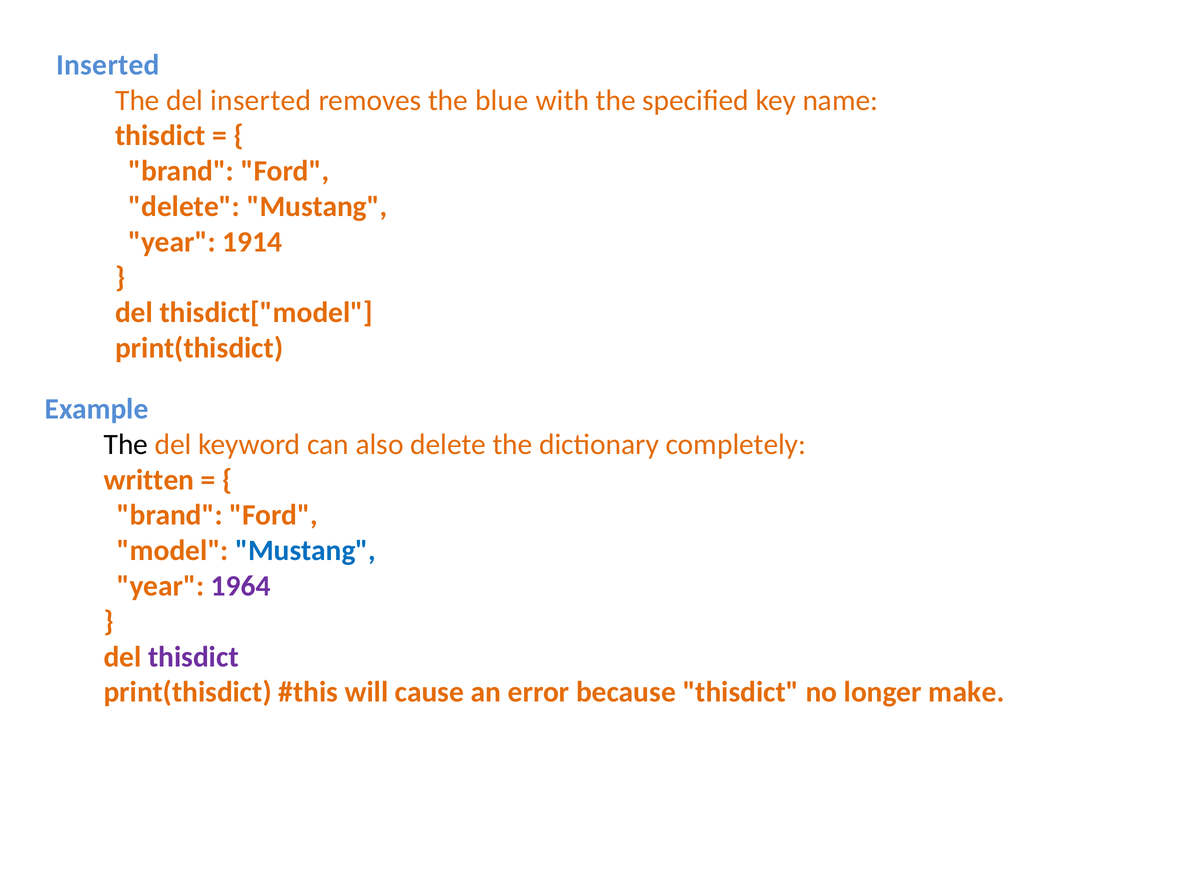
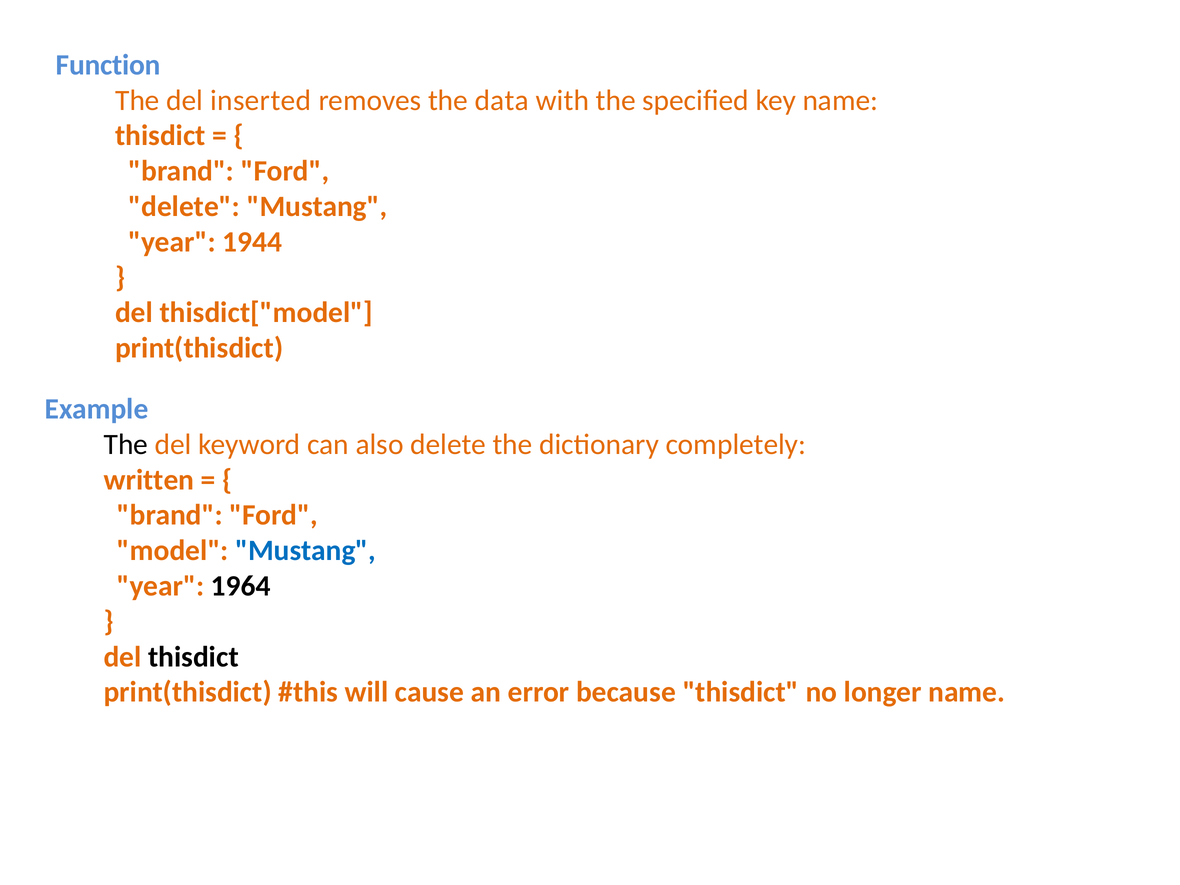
Inserted at (108, 65): Inserted -> Function
blue: blue -> data
1914: 1914 -> 1944
1964 colour: purple -> black
thisdict at (193, 657) colour: purple -> black
longer make: make -> name
